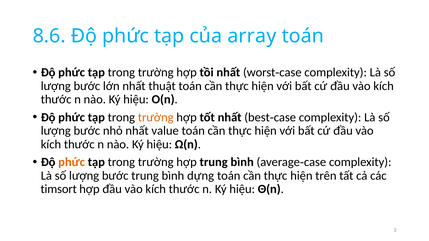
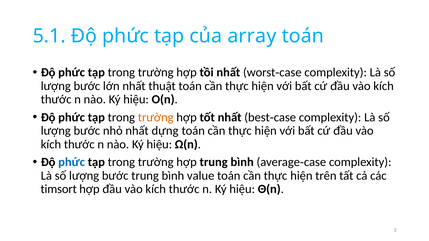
8.6: 8.6 -> 5.1
value: value -> dựng
phức at (72, 162) colour: orange -> blue
dựng: dựng -> value
